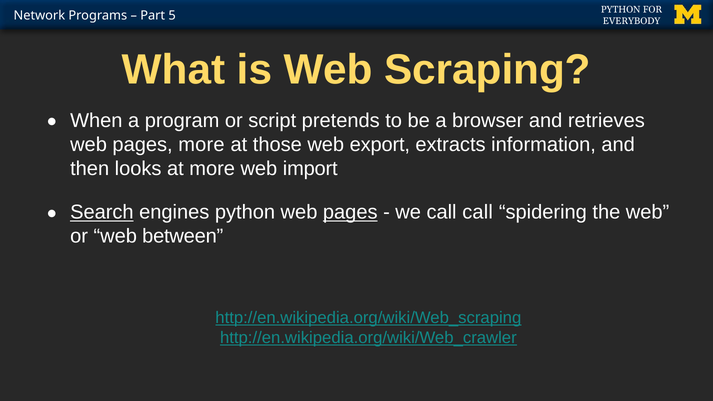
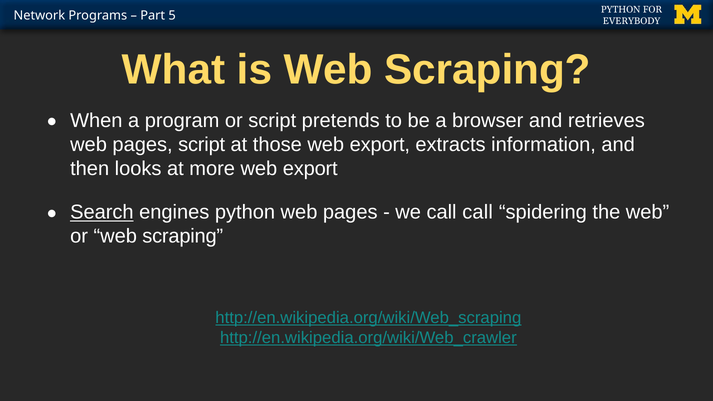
pages more: more -> script
more web import: import -> export
pages at (350, 212) underline: present -> none
or web between: between -> scraping
